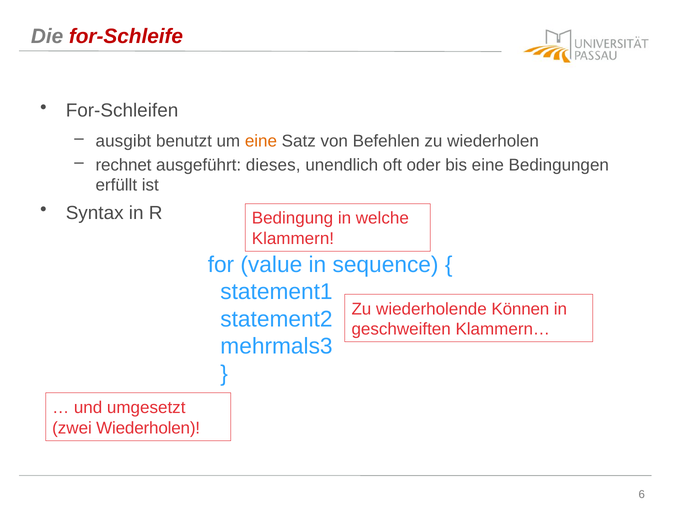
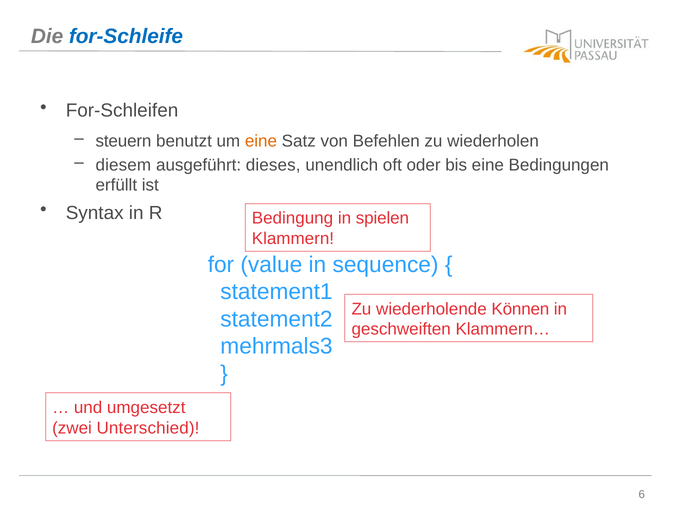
for-Schleife colour: red -> blue
ausgibt: ausgibt -> steuern
rechnet: rechnet -> diesem
welche: welche -> spielen
zwei Wiederholen: Wiederholen -> Unterschied
